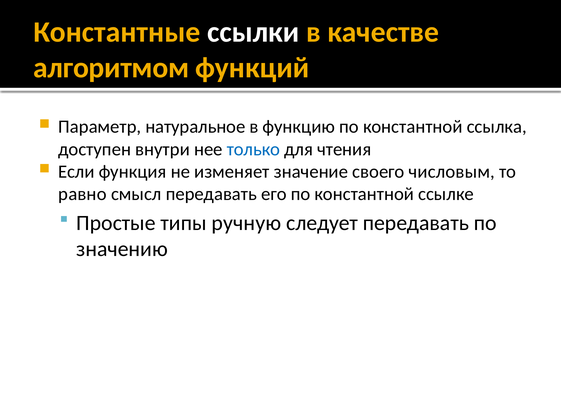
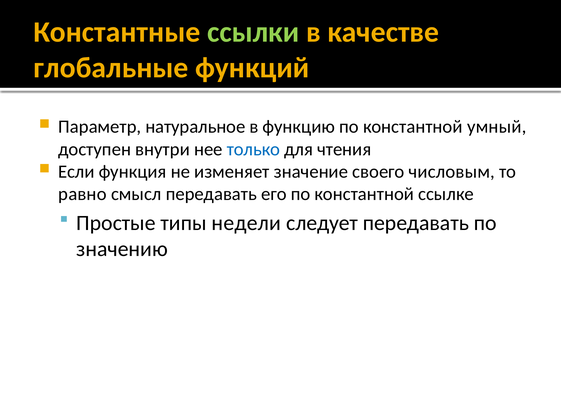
ссылки colour: white -> light green
алгоритмом: алгоритмом -> глобальные
ссылка: ссылка -> умный
ручную: ручную -> недели
